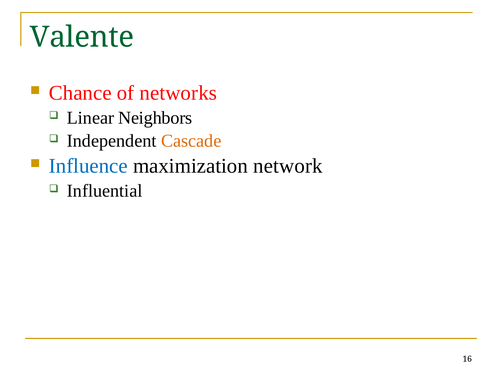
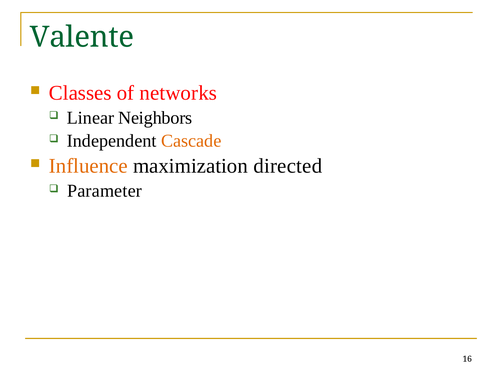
Chance: Chance -> Classes
Influence colour: blue -> orange
network: network -> directed
Influential: Influential -> Parameter
